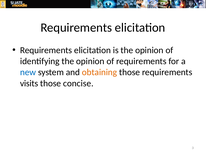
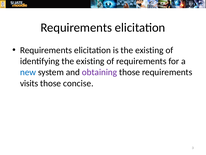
is the opinion: opinion -> existing
identifying the opinion: opinion -> existing
obtaining colour: orange -> purple
